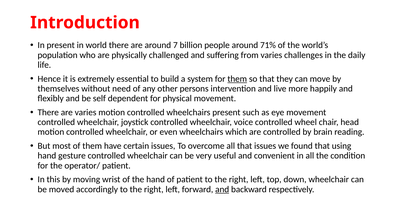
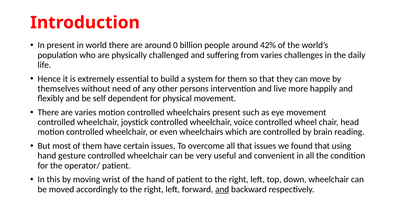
7: 7 -> 0
71%: 71% -> 42%
them at (237, 79) underline: present -> none
